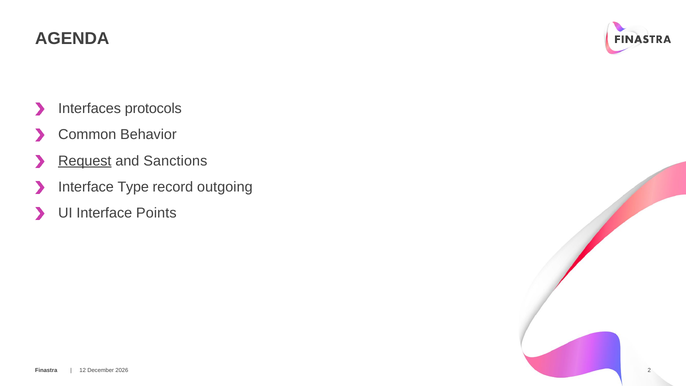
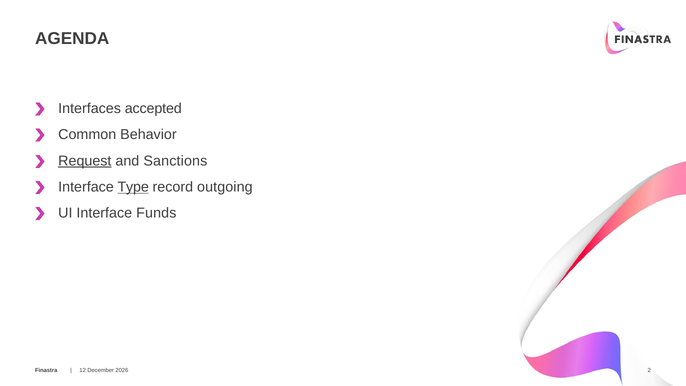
protocols: protocols -> accepted
Type underline: none -> present
Points: Points -> Funds
